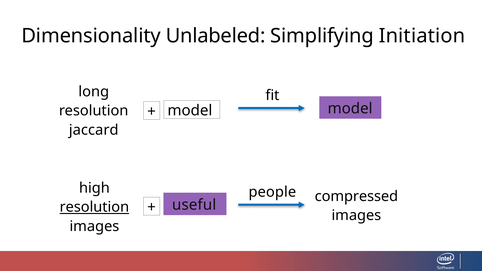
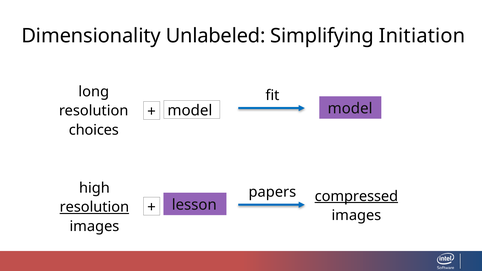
jaccard: jaccard -> choices
people: people -> papers
compressed underline: none -> present
useful: useful -> lesson
